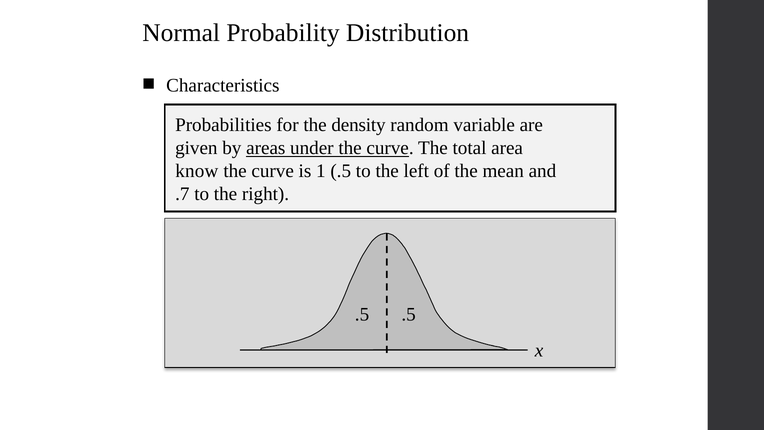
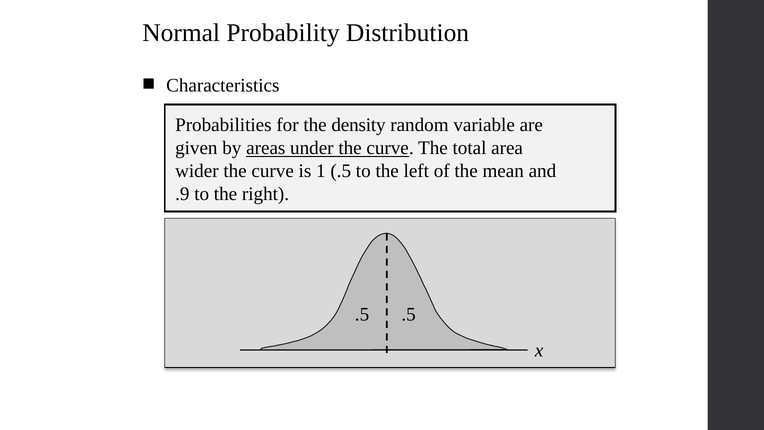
know: know -> wider
.7: .7 -> .9
